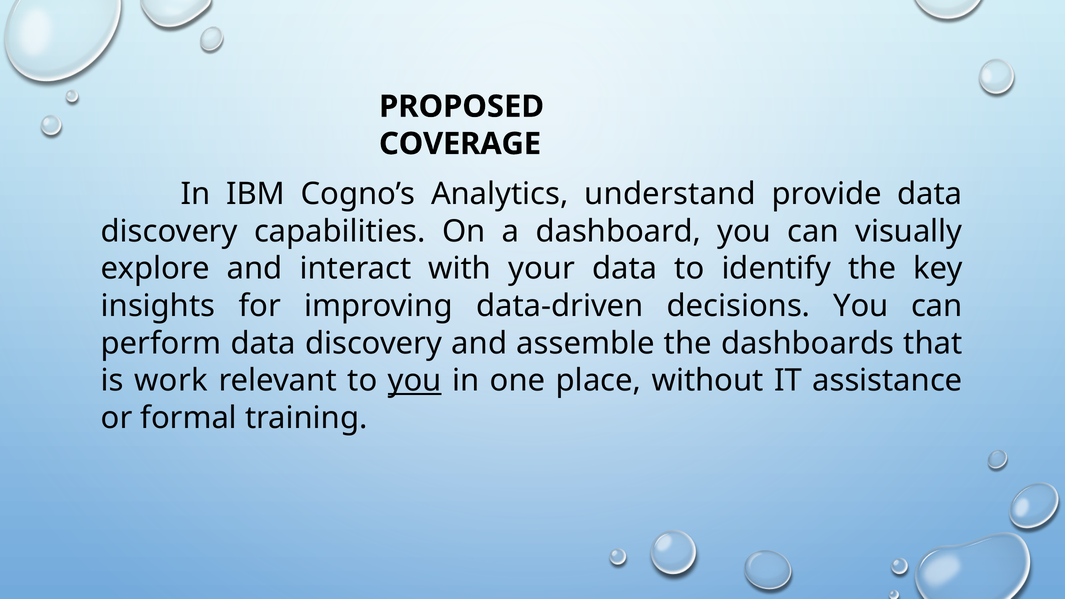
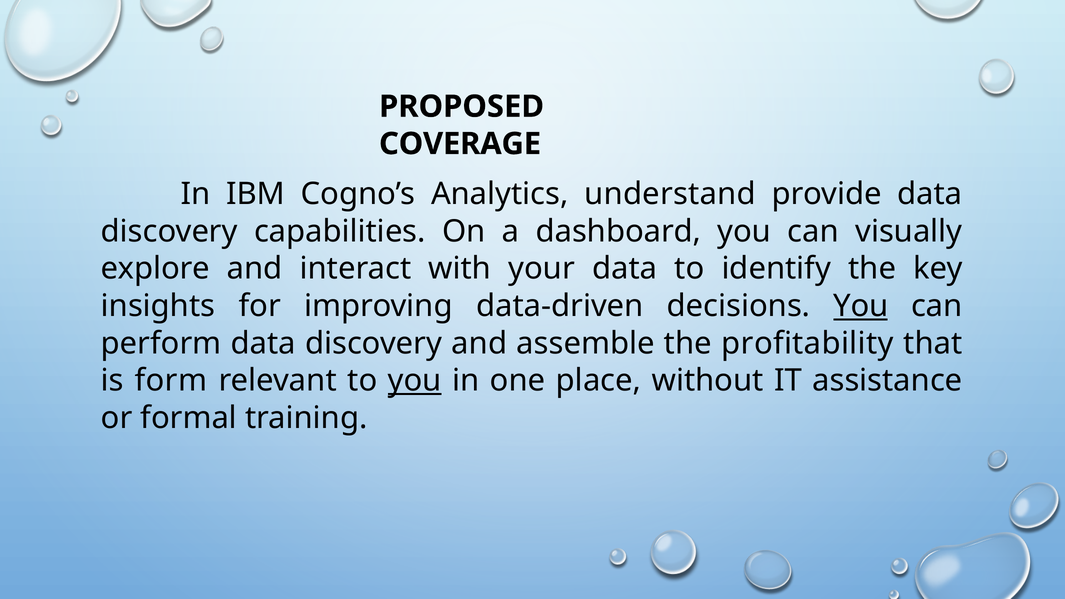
You at (861, 306) underline: none -> present
dashboards: dashboards -> profitability
work: work -> form
